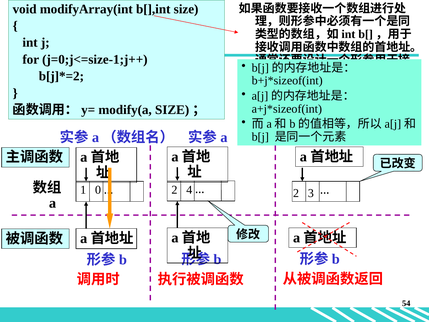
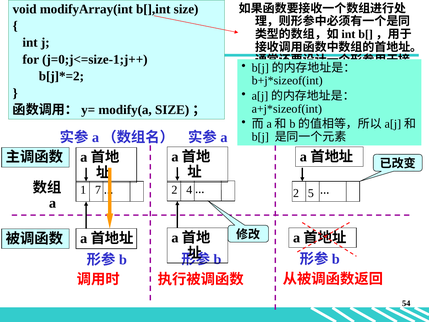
0: 0 -> 7
3: 3 -> 5
